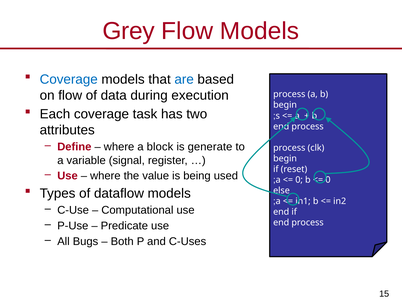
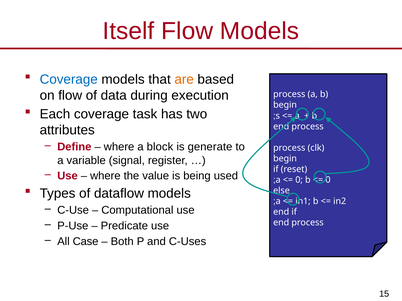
Grey: Grey -> Itself
are colour: blue -> orange
Bugs: Bugs -> Case
